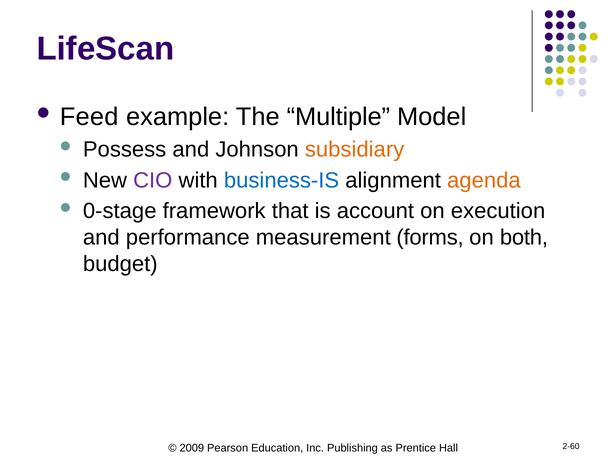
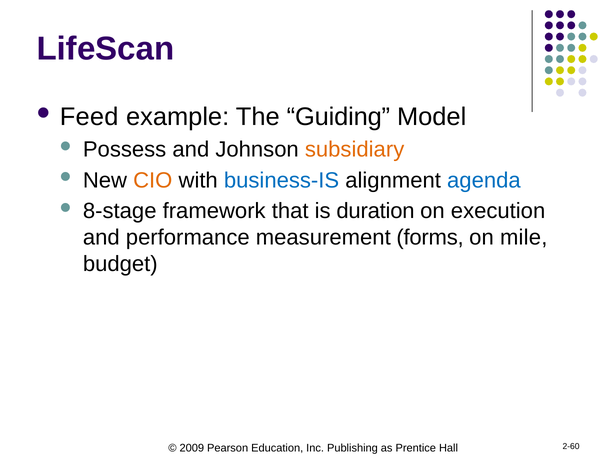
Multiple: Multiple -> Guiding
CIO colour: purple -> orange
agenda colour: orange -> blue
0-stage: 0-stage -> 8-stage
account: account -> duration
both: both -> mile
